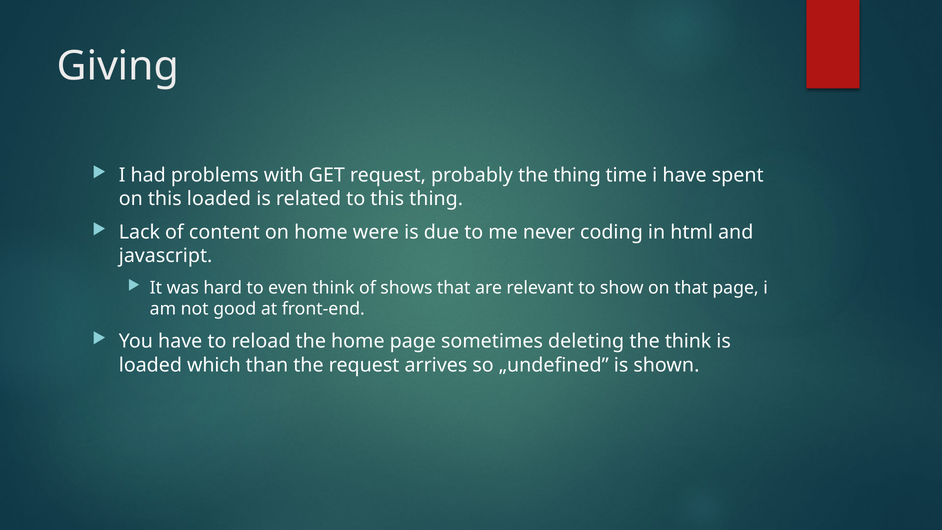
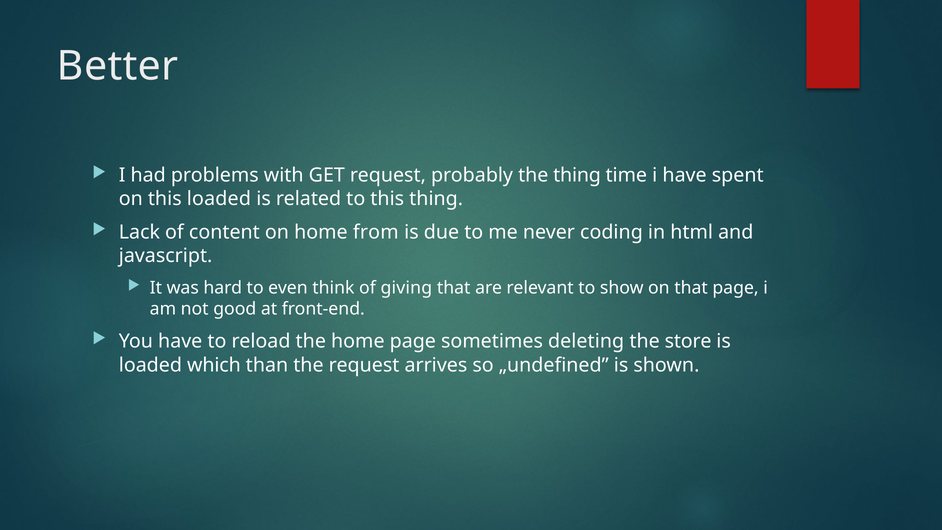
Giving: Giving -> Better
were: were -> from
shows: shows -> giving
the think: think -> store
